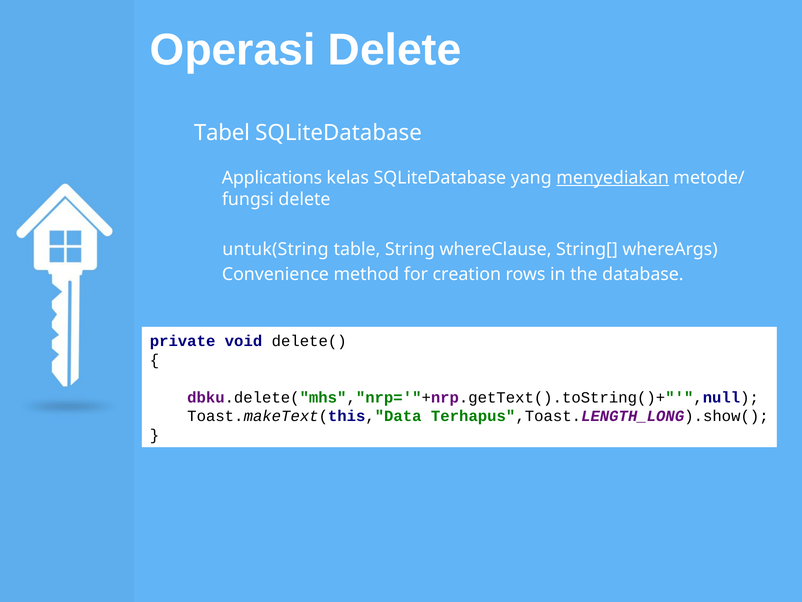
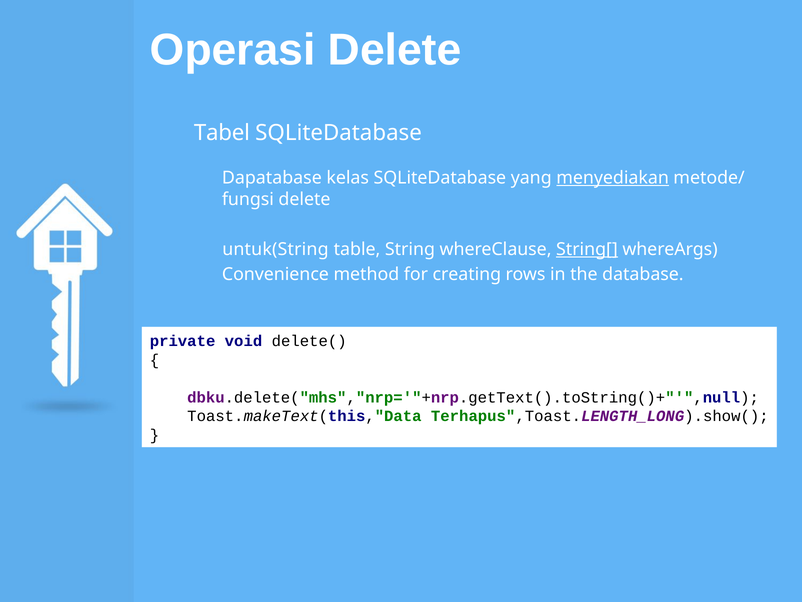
Applications: Applications -> Dapatabase
String[ underline: none -> present
creation: creation -> creating
